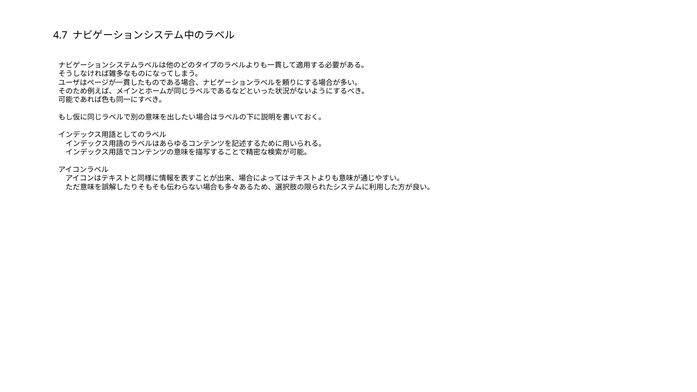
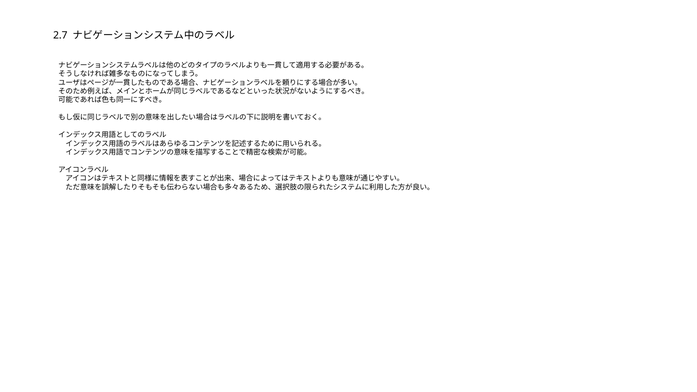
4.7: 4.7 -> 2.7
